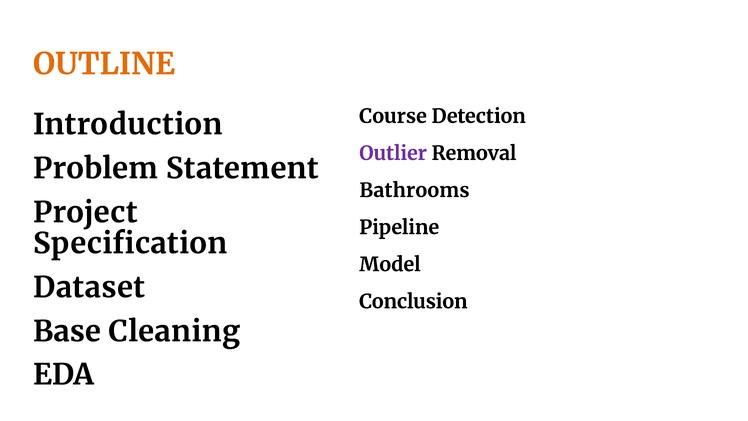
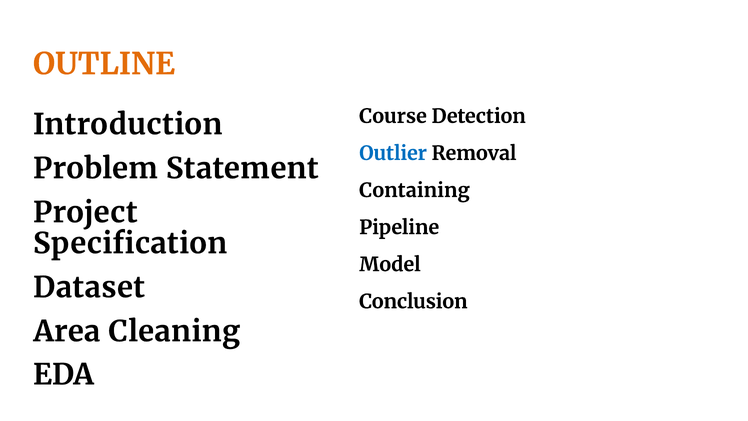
Outlier colour: purple -> blue
Bathrooms: Bathrooms -> Containing
Base: Base -> Area
